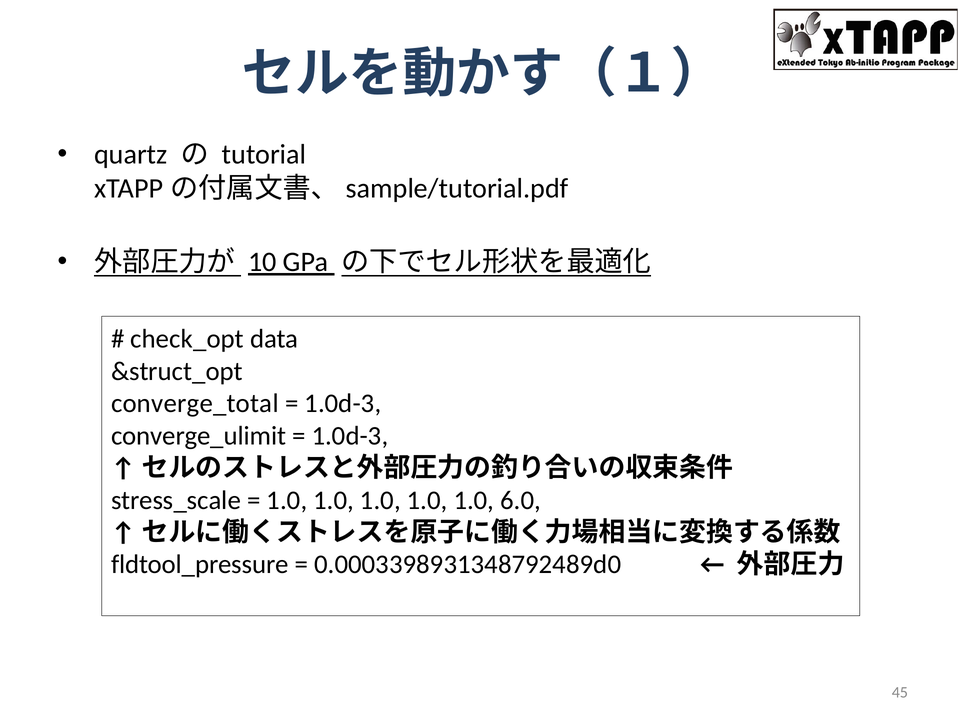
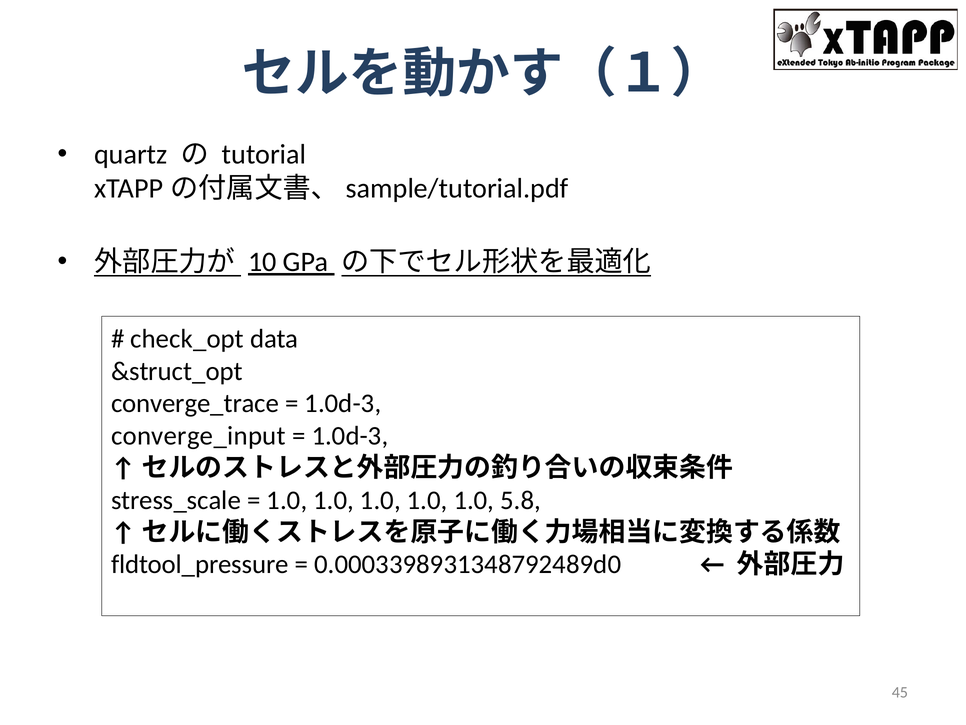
converge_total: converge_total -> converge_trace
converge_ulimit: converge_ulimit -> converge_input
6.0: 6.0 -> 5.8
